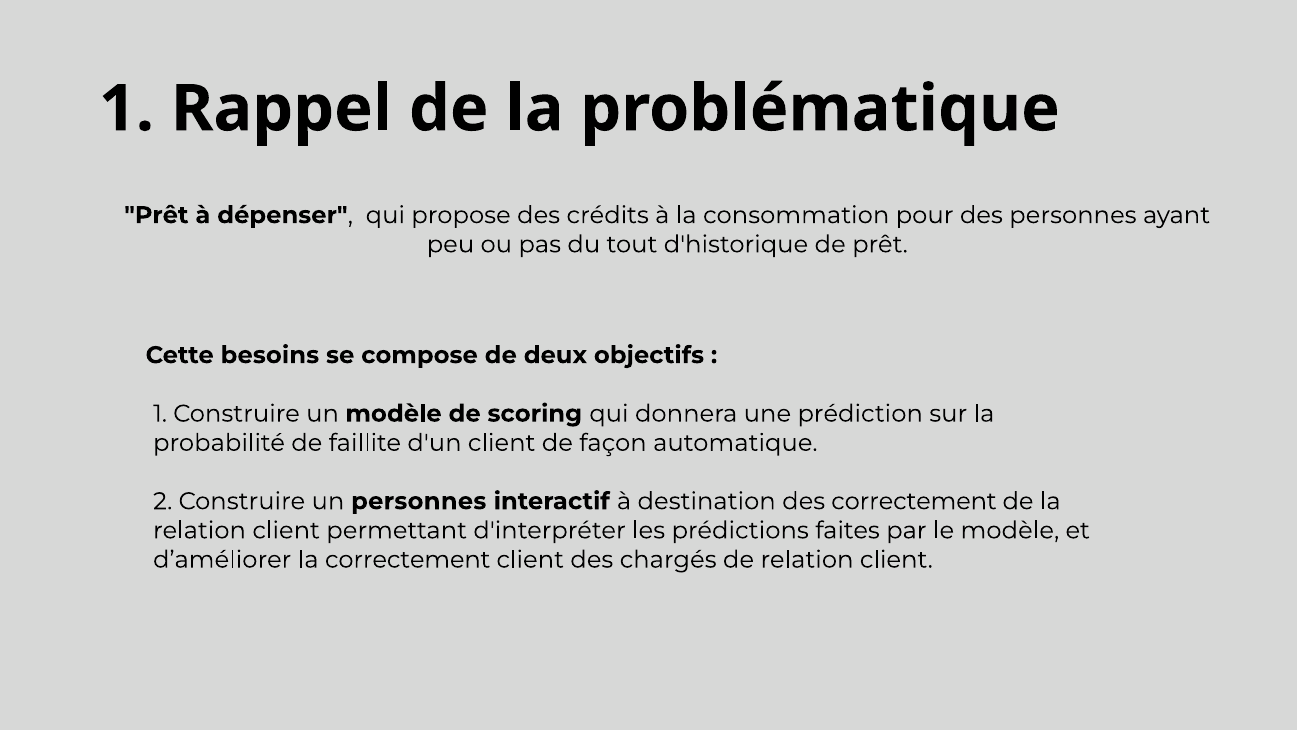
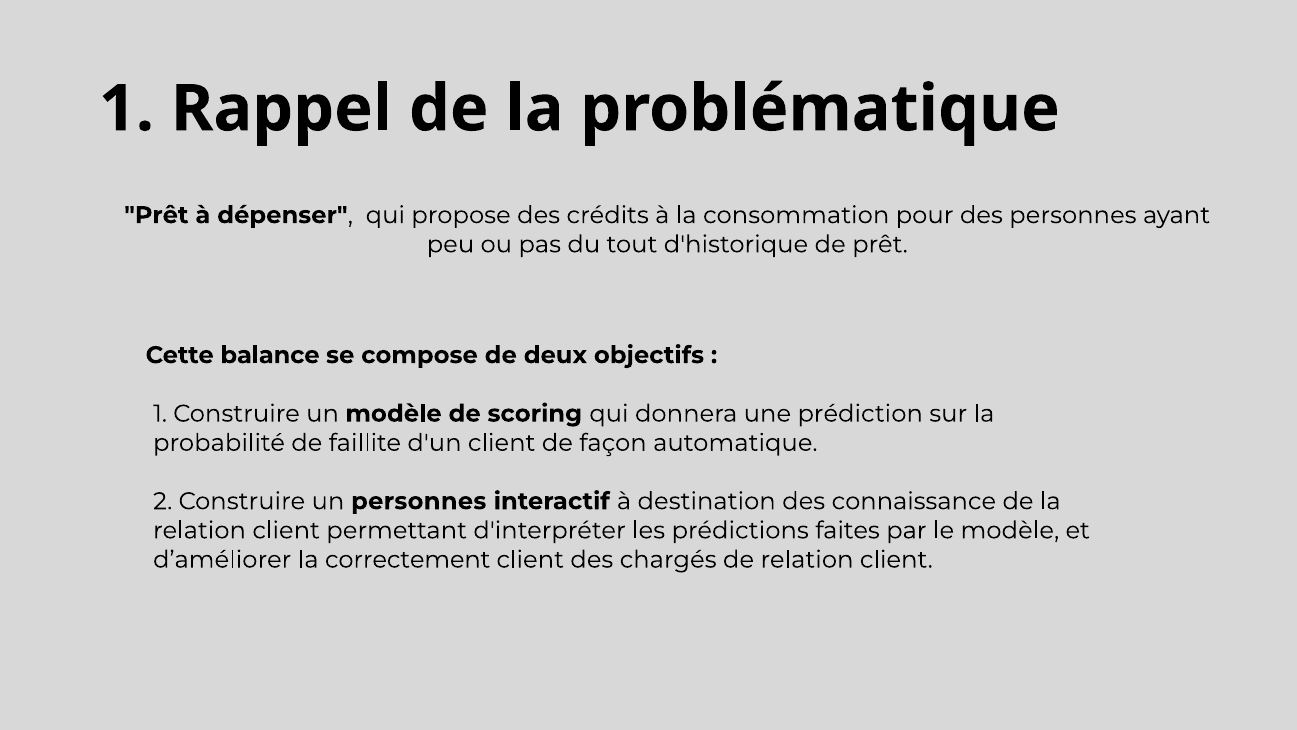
besoins: besoins -> balance
des correctement: correctement -> connaissance
